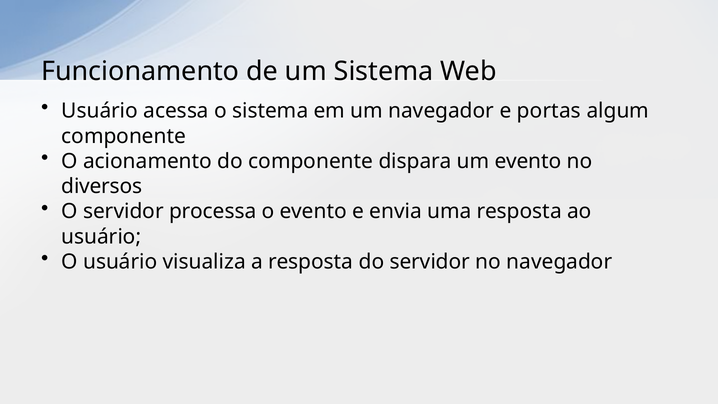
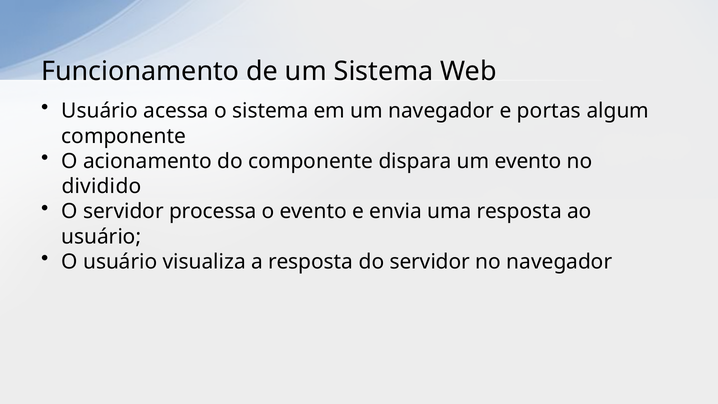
diversos: diversos -> dividido
